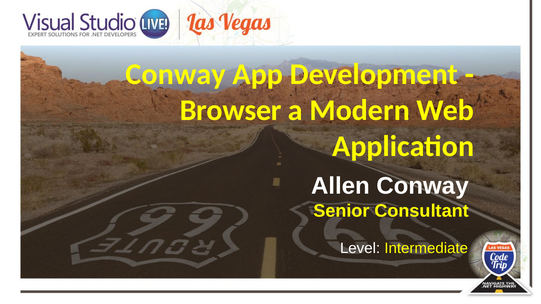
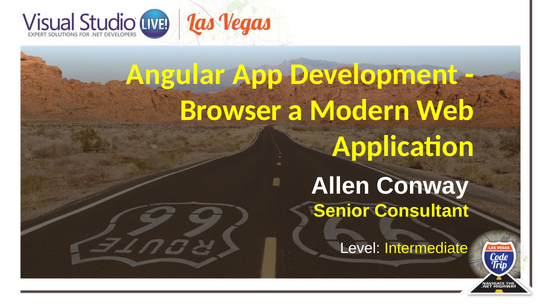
Conway at (176, 74): Conway -> Angular
